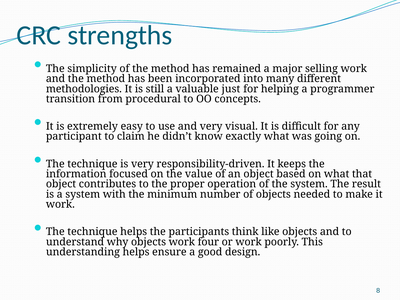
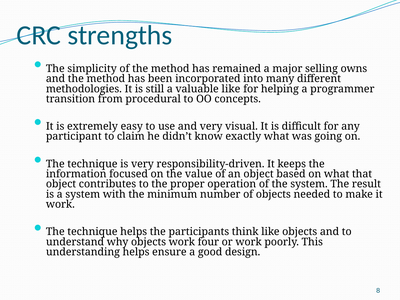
selling work: work -> owns
valuable just: just -> like
